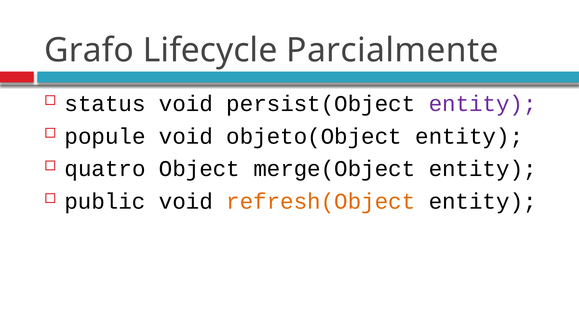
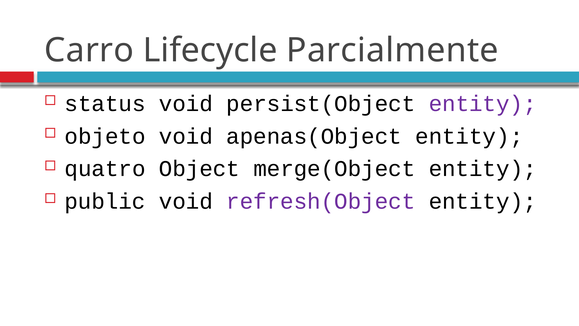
Grafo: Grafo -> Carro
popule: popule -> objeto
objeto(Object: objeto(Object -> apenas(Object
refresh(Object colour: orange -> purple
